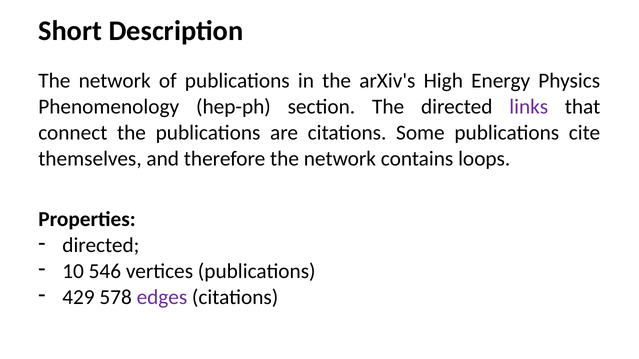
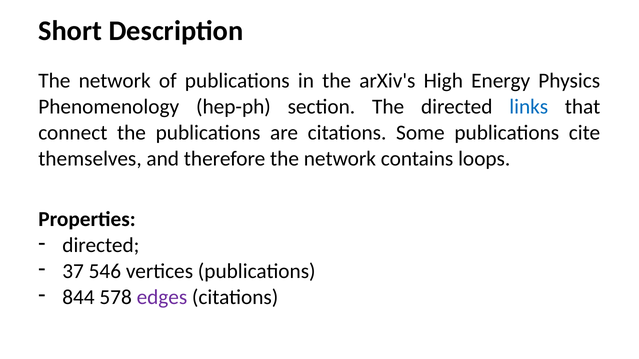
links colour: purple -> blue
10: 10 -> 37
429: 429 -> 844
